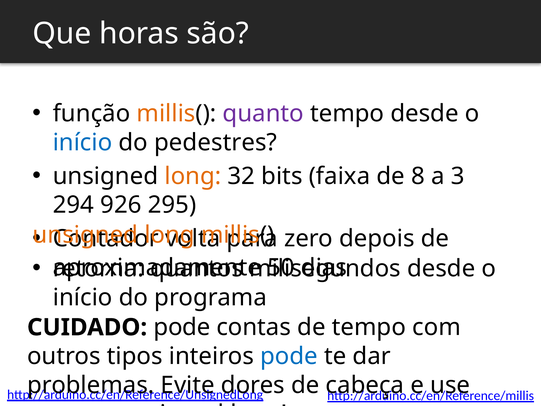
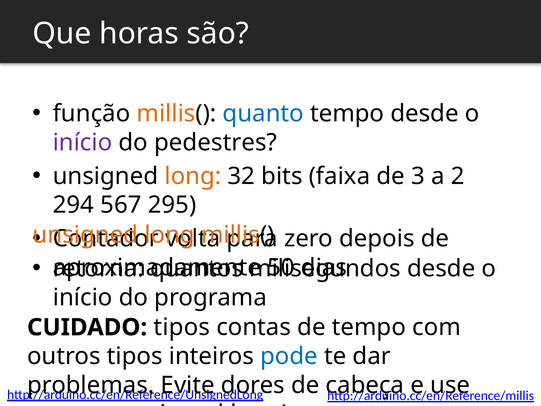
quanto colour: purple -> blue
início at (83, 142) colour: blue -> purple
8: 8 -> 3
3: 3 -> 2
926: 926 -> 567
CUIDADO pode: pode -> tipos
